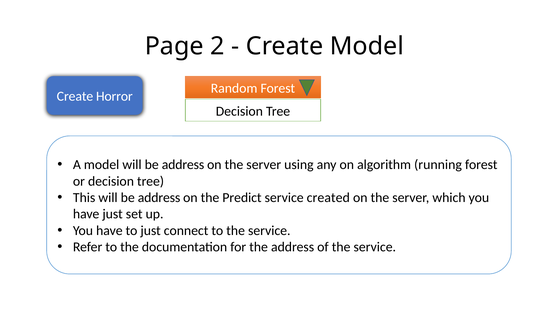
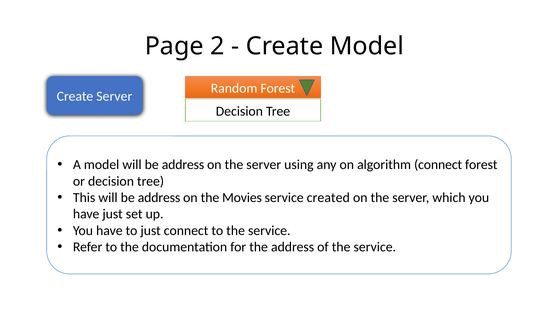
Create Horror: Horror -> Server
algorithm running: running -> connect
Predict: Predict -> Movies
